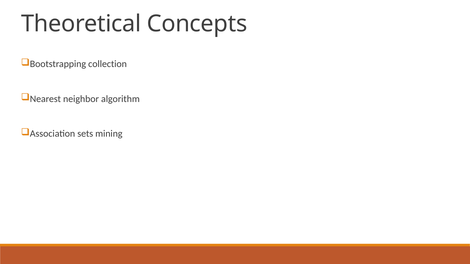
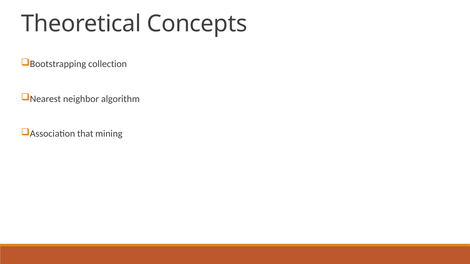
sets: sets -> that
